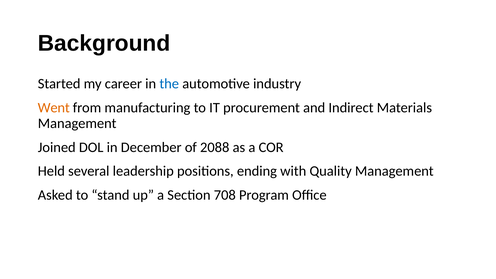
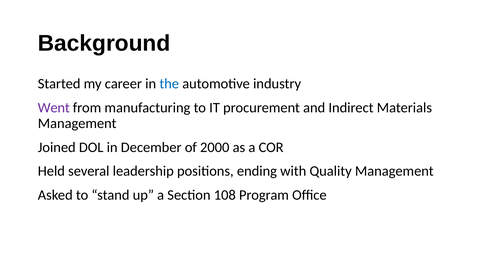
Went colour: orange -> purple
2088: 2088 -> 2000
708: 708 -> 108
